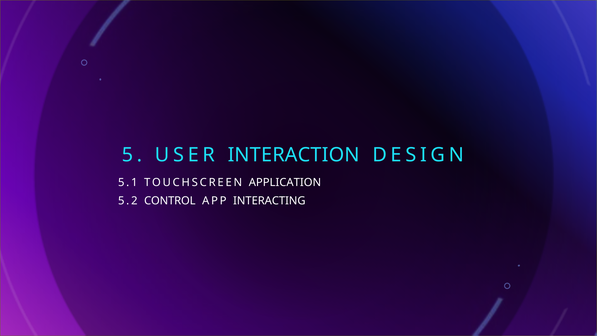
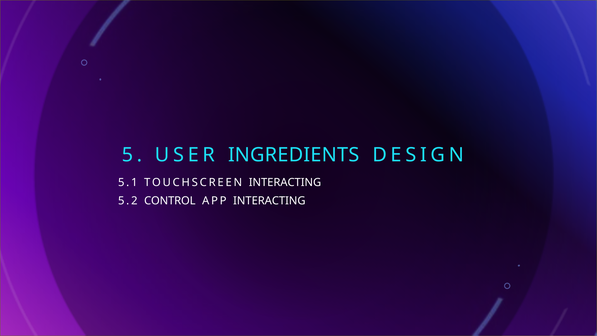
INTERACTION: INTERACTION -> INGREDIENTS
TOUCHSCREEN APPLICATION: APPLICATION -> INTERACTING
